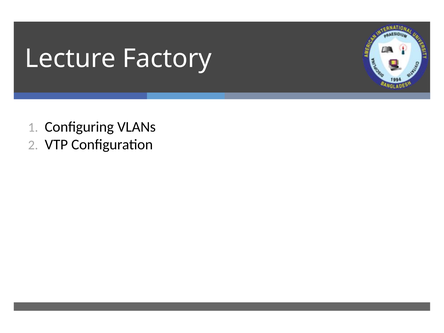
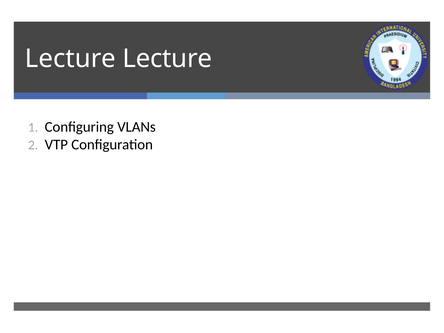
Lecture Factory: Factory -> Lecture
